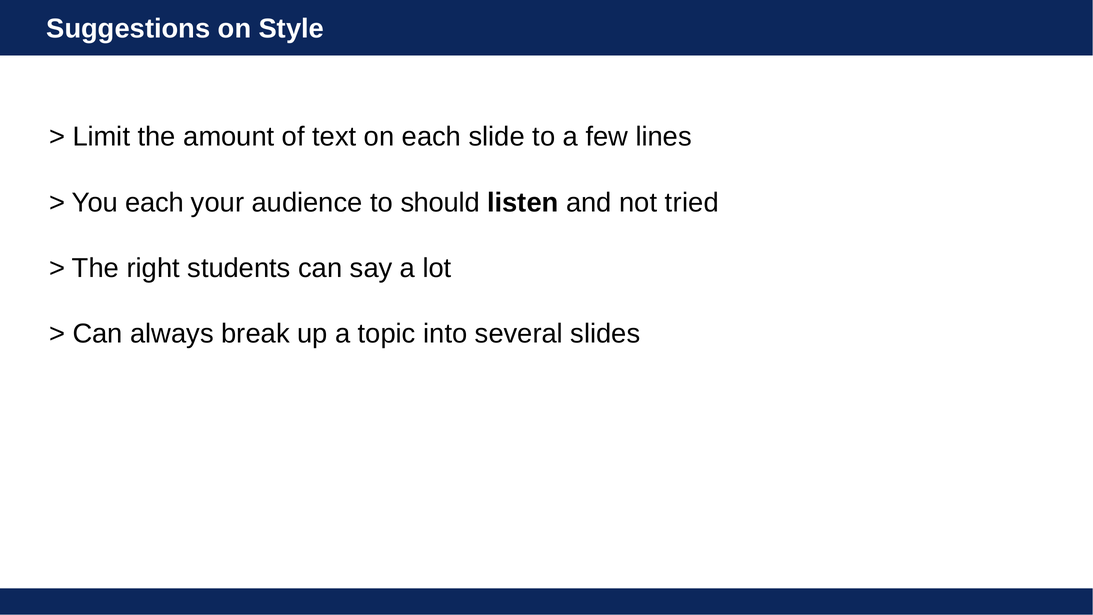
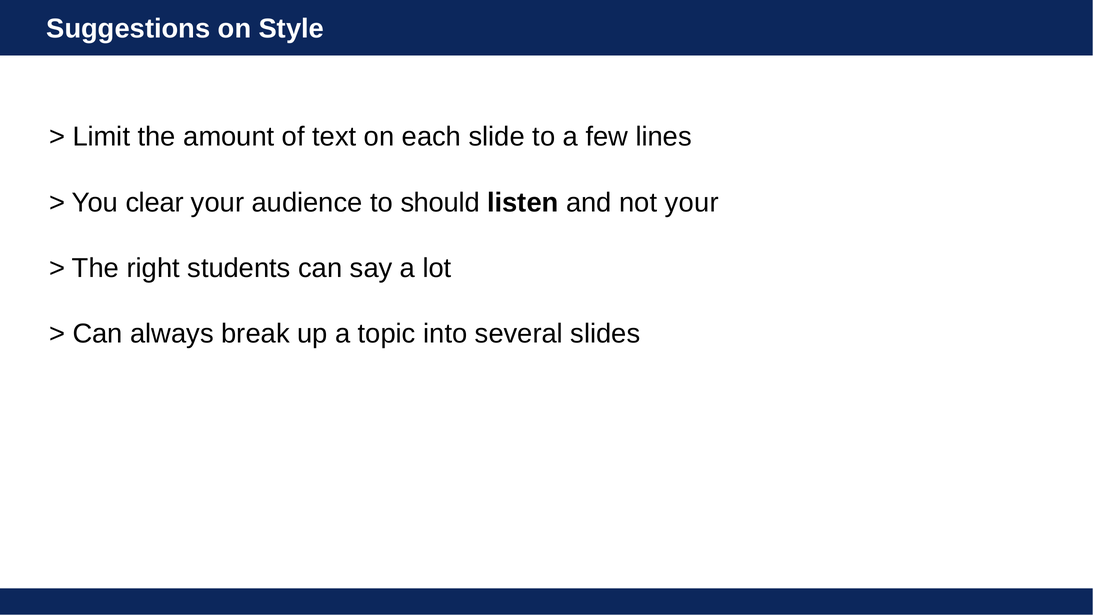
You each: each -> clear
not tried: tried -> your
